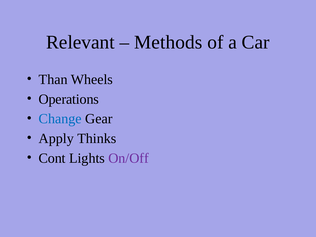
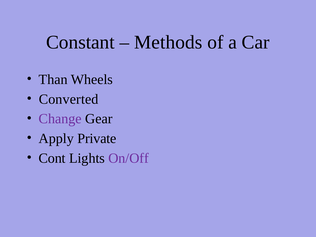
Relevant: Relevant -> Constant
Operations: Operations -> Converted
Change colour: blue -> purple
Thinks: Thinks -> Private
